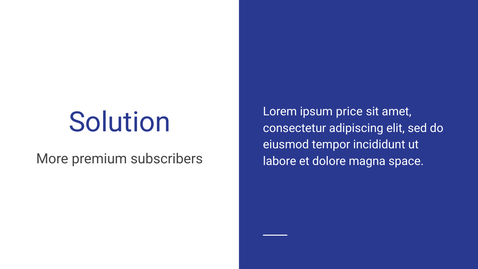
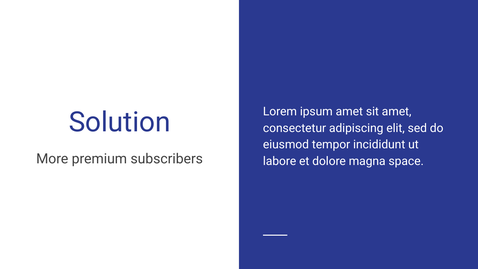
ipsum price: price -> amet
